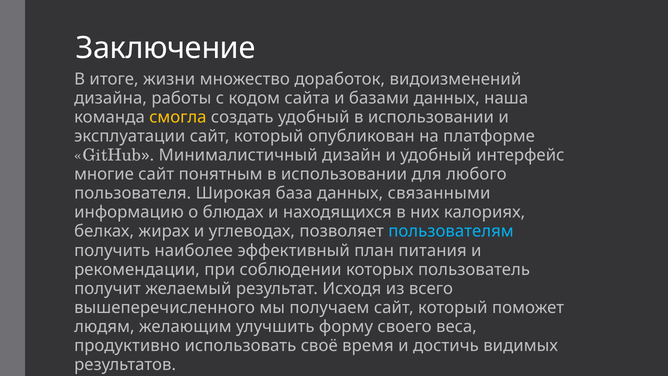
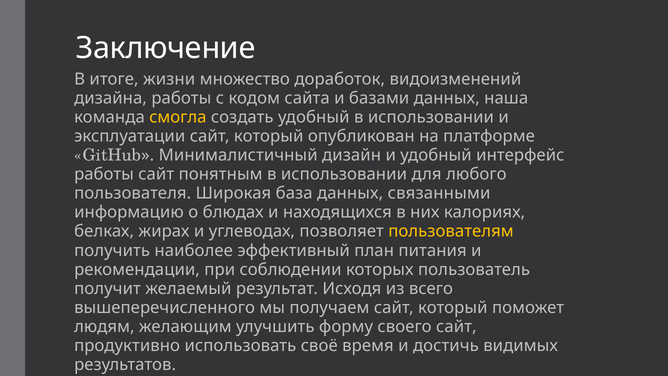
многие at (104, 174): многие -> работы
пользователям colour: light blue -> yellow
своего веса: веса -> сайт
